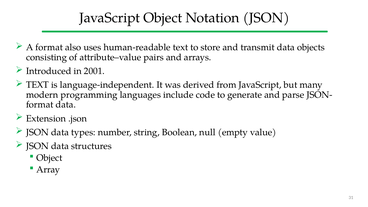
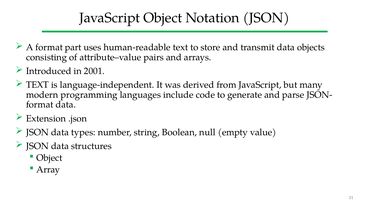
also: also -> part
